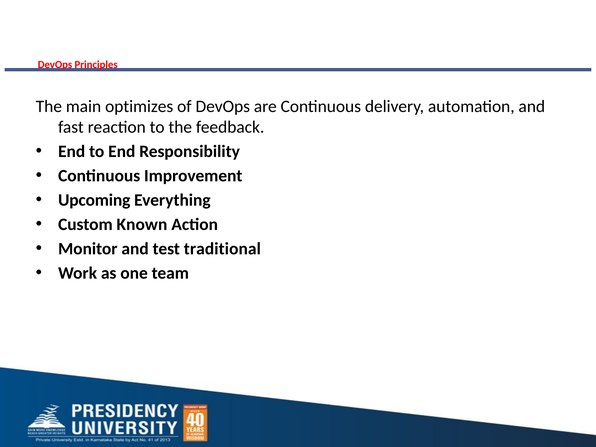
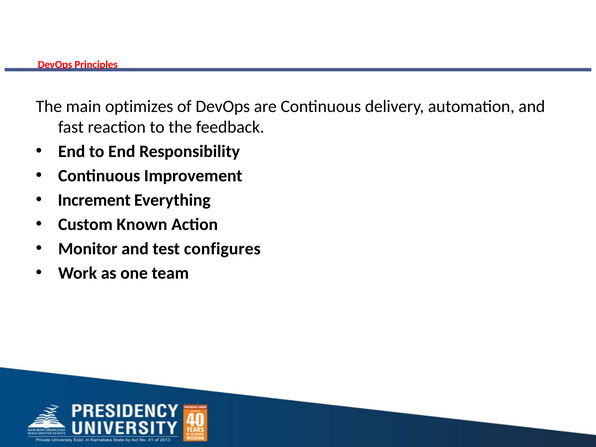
Upcoming: Upcoming -> Increment
traditional: traditional -> configures
